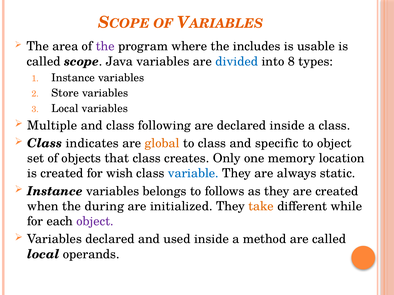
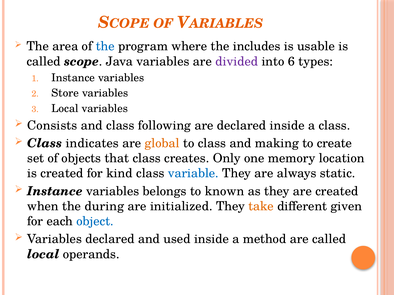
the at (105, 46) colour: purple -> blue
divided colour: blue -> purple
8: 8 -> 6
Multiple: Multiple -> Consists
specific: specific -> making
to object: object -> create
wish: wish -> kind
follows: follows -> known
while: while -> given
object at (95, 222) colour: purple -> blue
